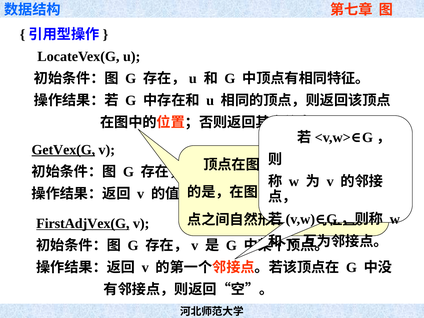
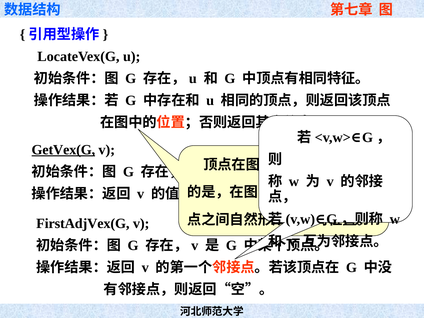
FirstAdjVex(G underline: present -> none
